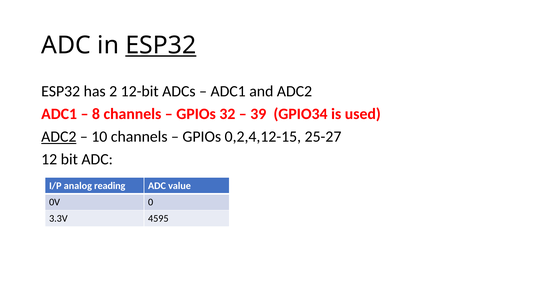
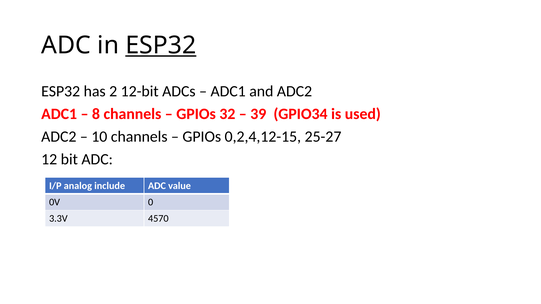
ADC2 at (59, 137) underline: present -> none
reading: reading -> include
4595: 4595 -> 4570
